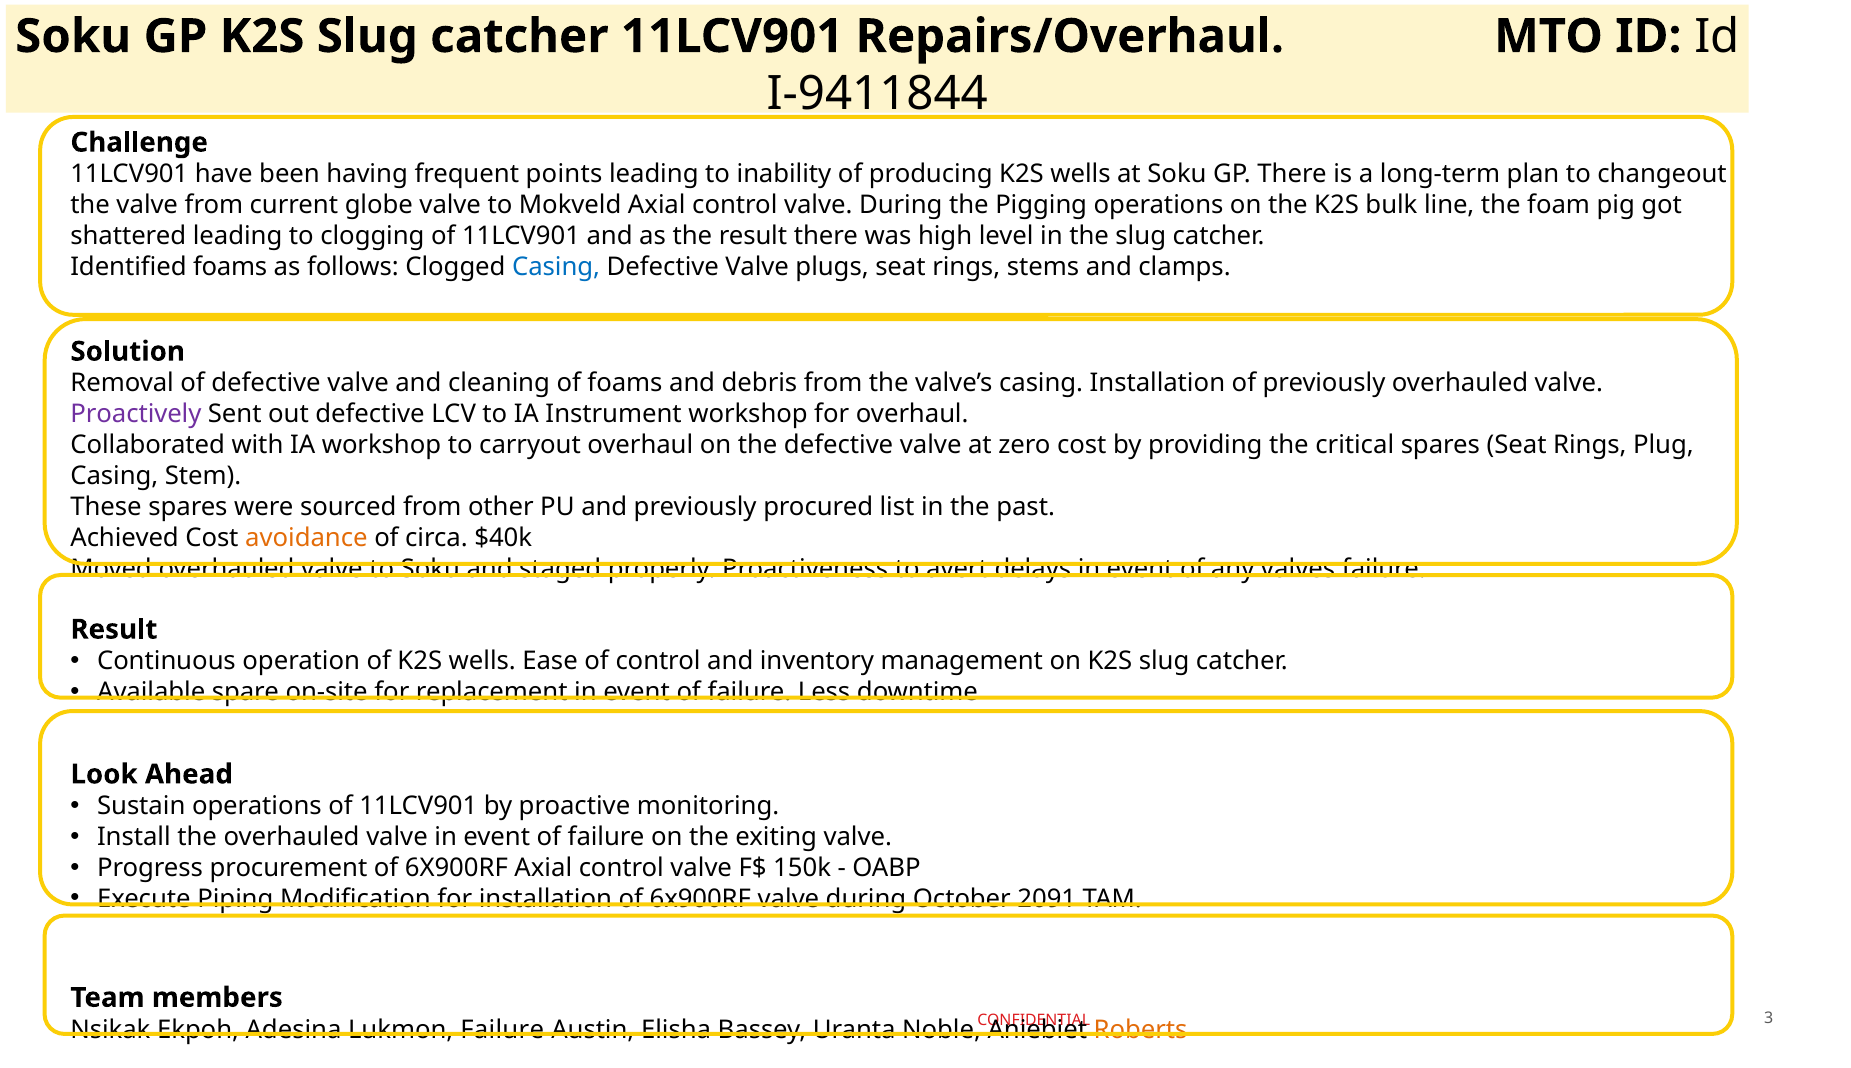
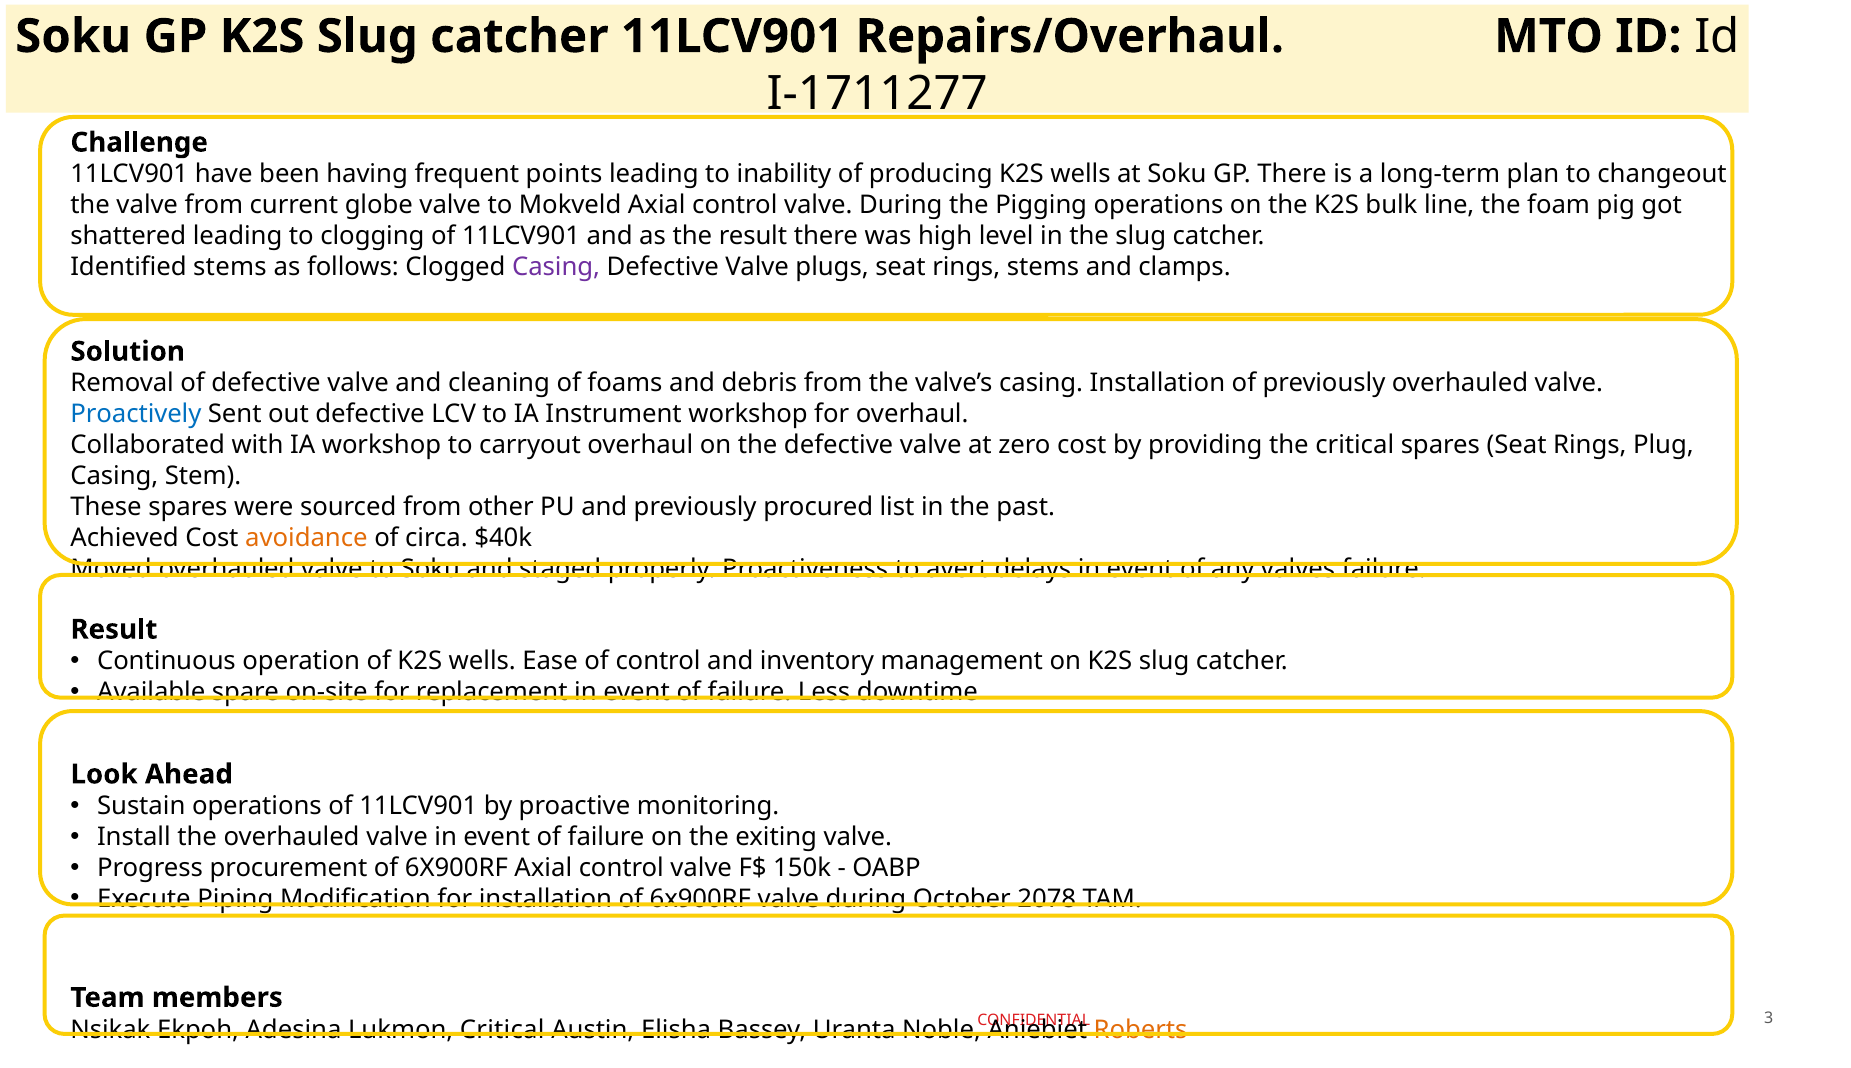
I-9411844: I-9411844 -> I-1711277
Identified foams: foams -> stems
Casing at (556, 267) colour: blue -> purple
Proactively colour: purple -> blue
2091: 2091 -> 2078
Lukmon Failure: Failure -> Critical
